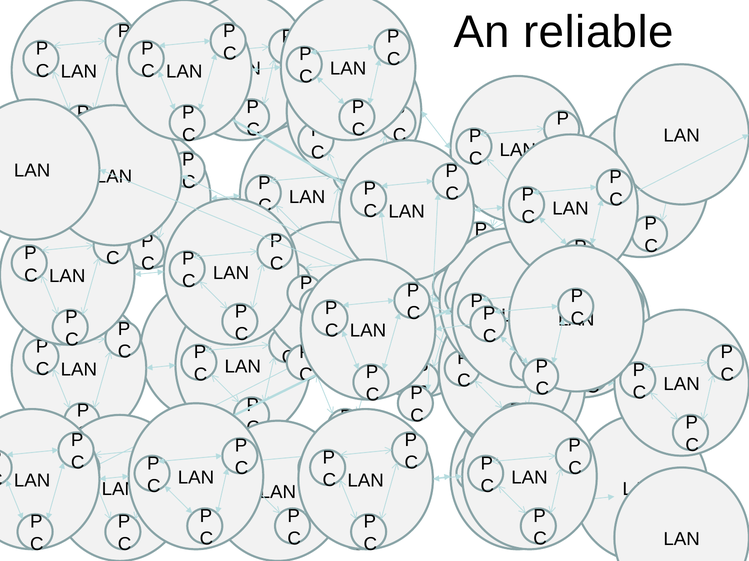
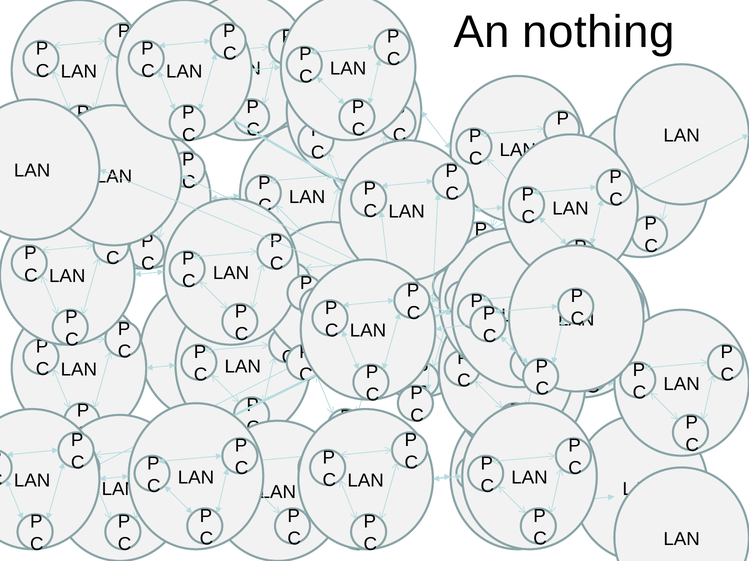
reliable: reliable -> nothing
